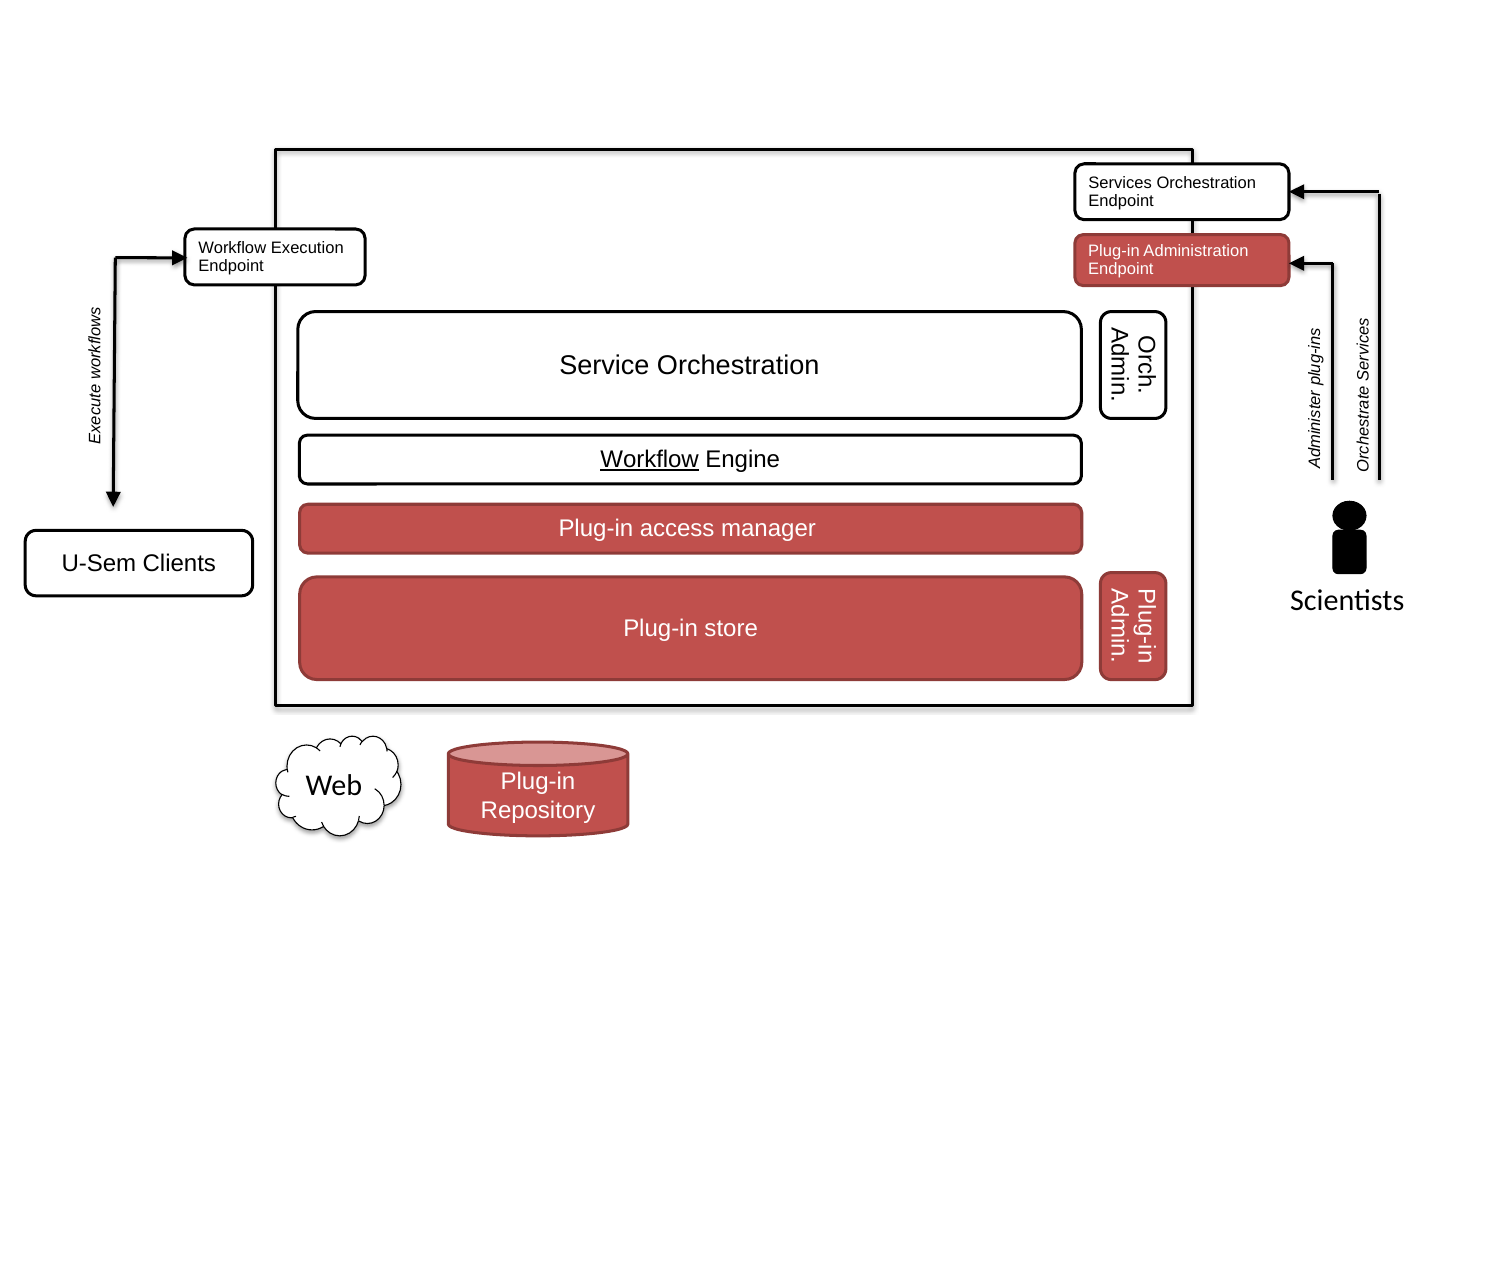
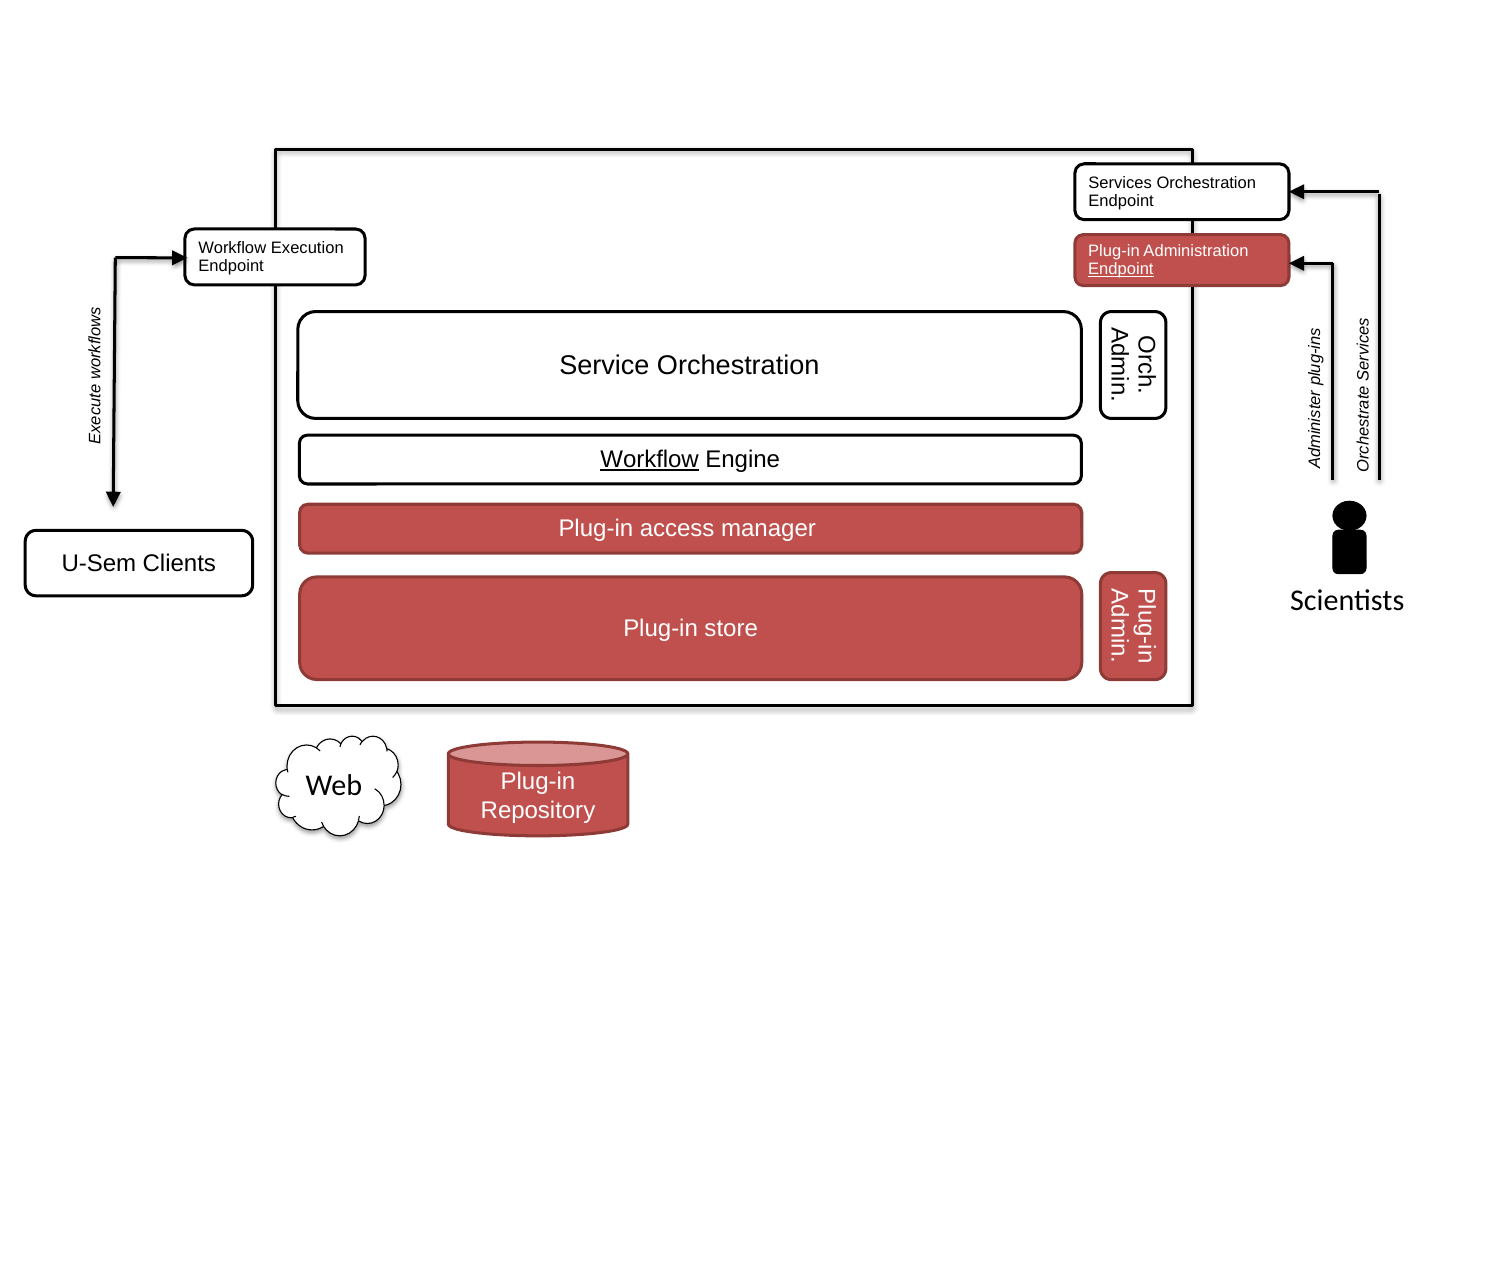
Endpoint at (1121, 270) underline: none -> present
